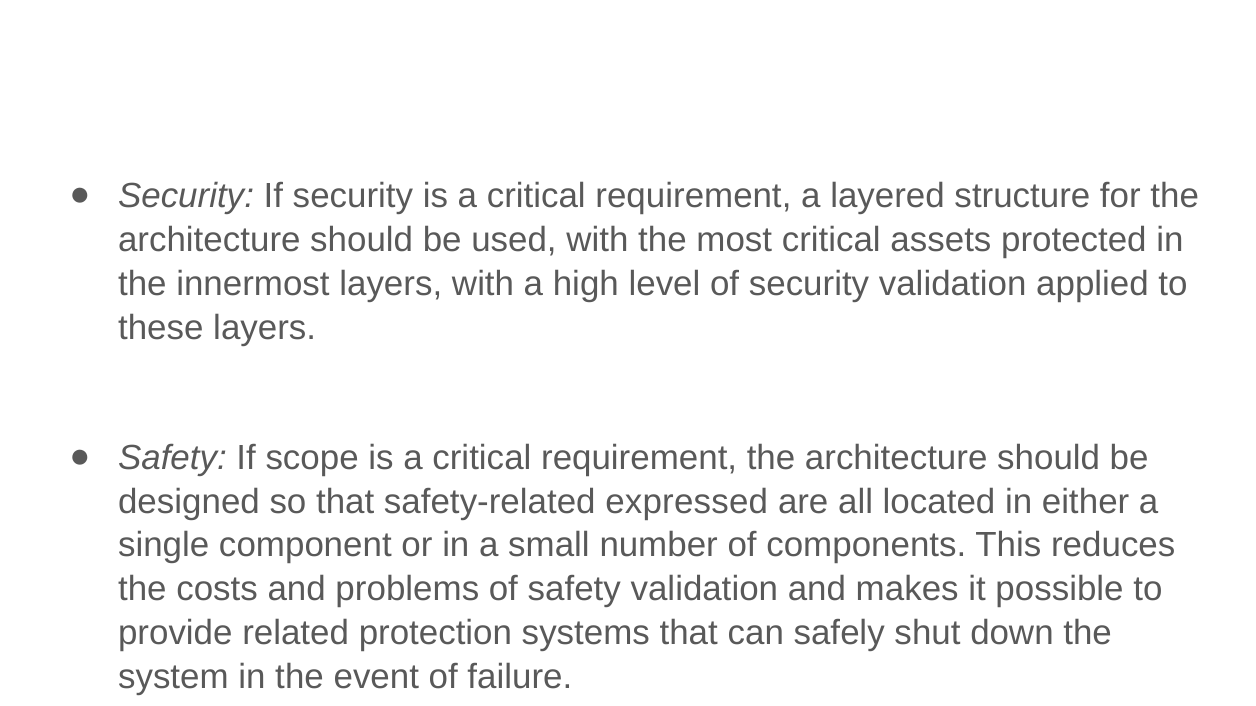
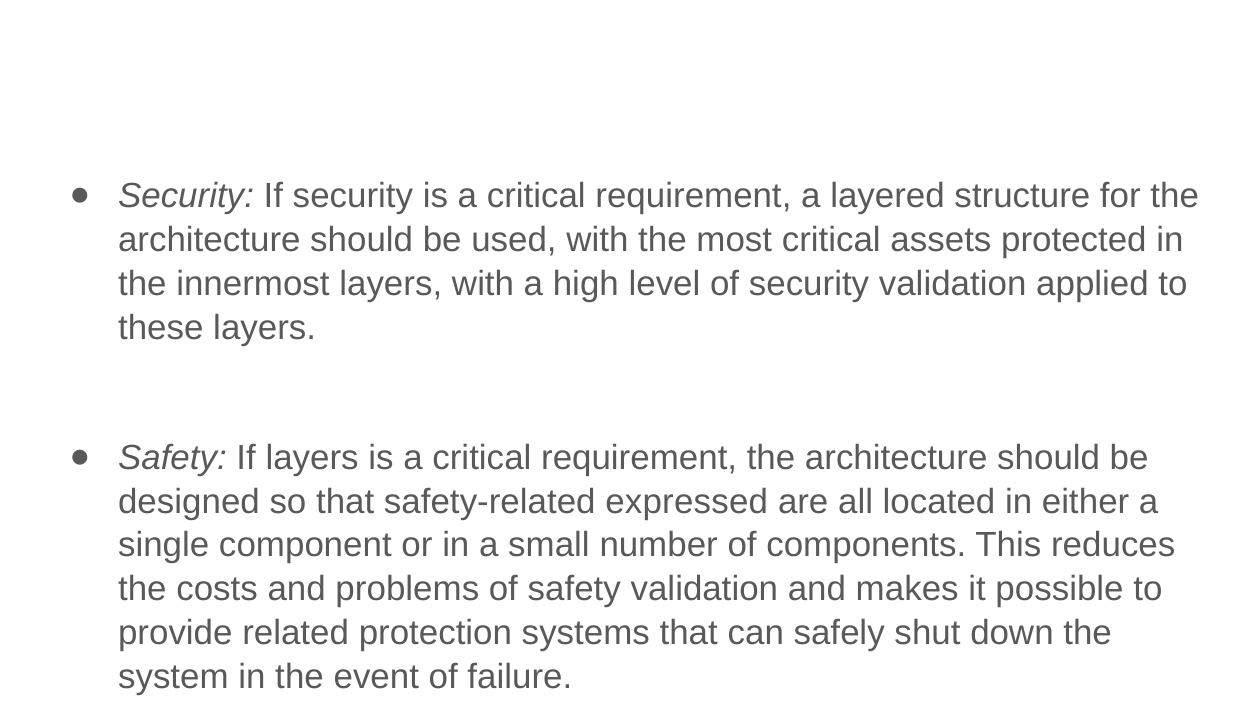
If scope: scope -> layers
